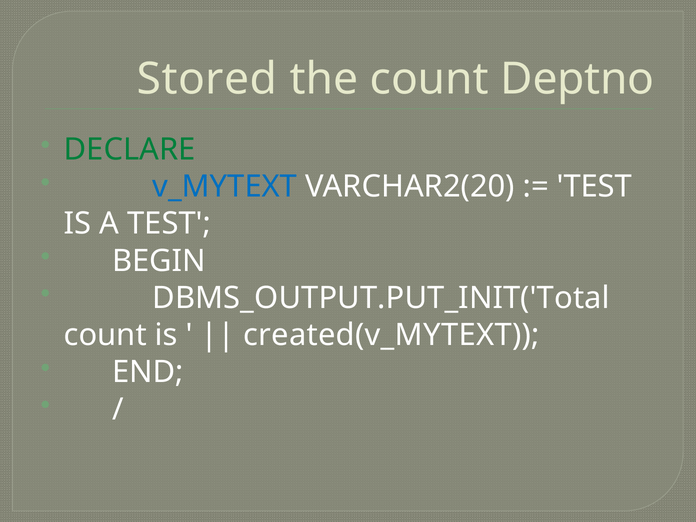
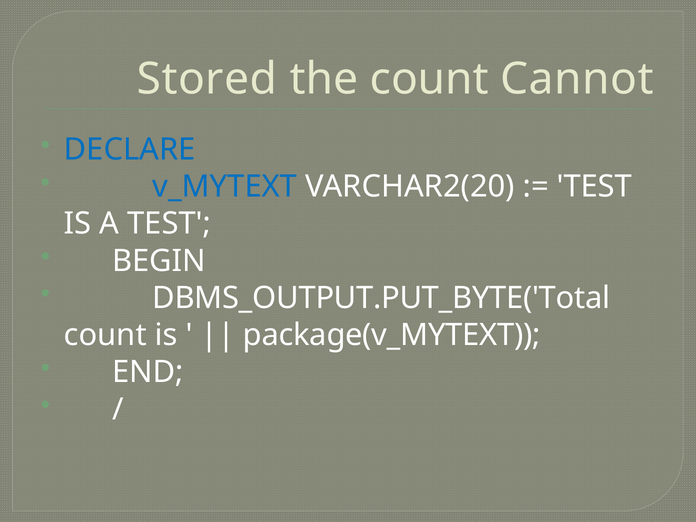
Deptno: Deptno -> Cannot
DECLARE colour: green -> blue
DBMS_OUTPUT.PUT_INIT('Total: DBMS_OUTPUT.PUT_INIT('Total -> DBMS_OUTPUT.PUT_BYTE('Total
created(v_MYTEXT: created(v_MYTEXT -> package(v_MYTEXT
